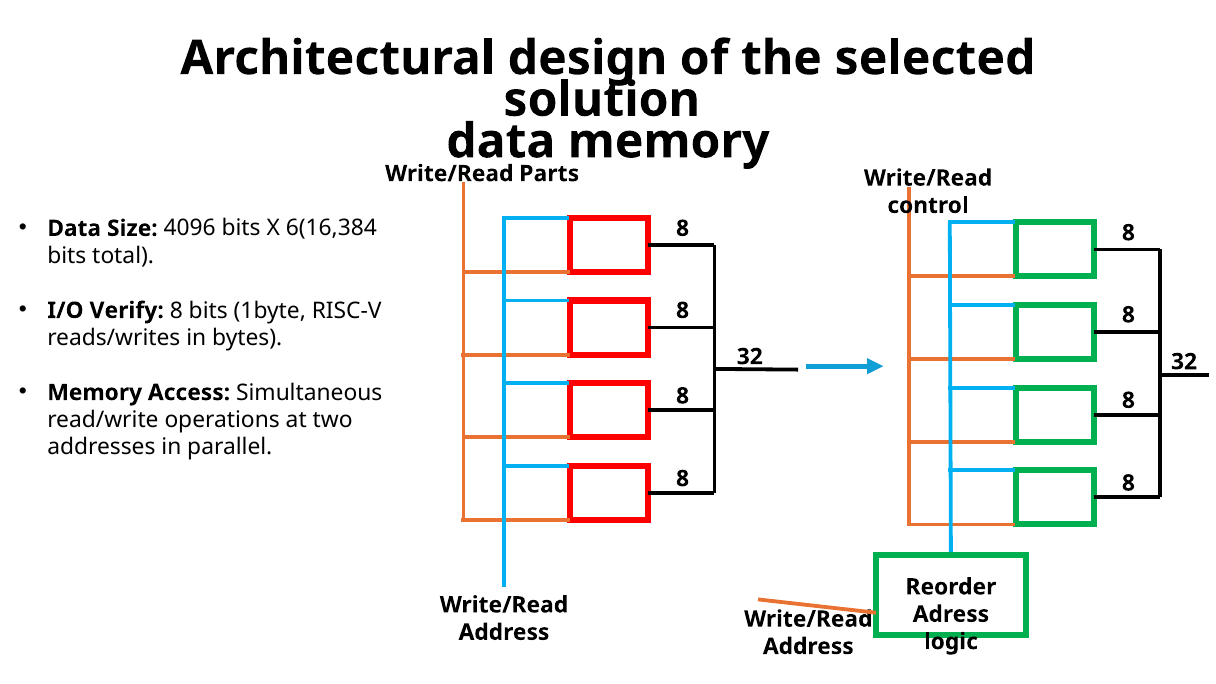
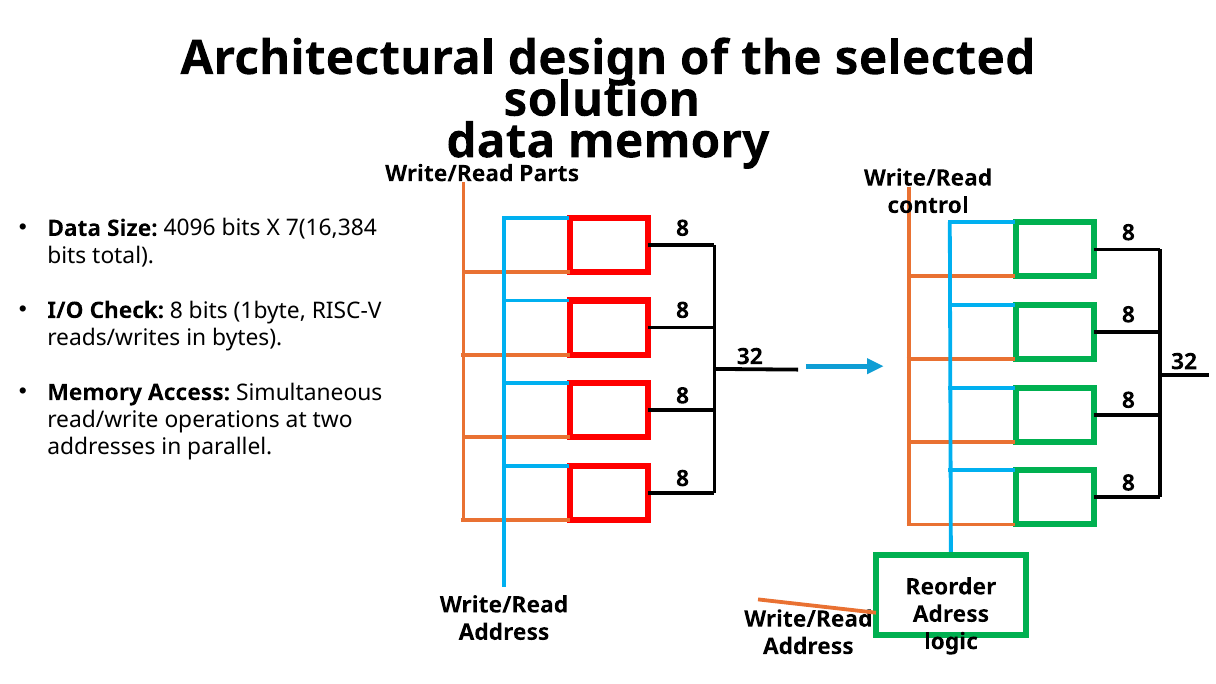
6(16,384: 6(16,384 -> 7(16,384
Verify: Verify -> Check
